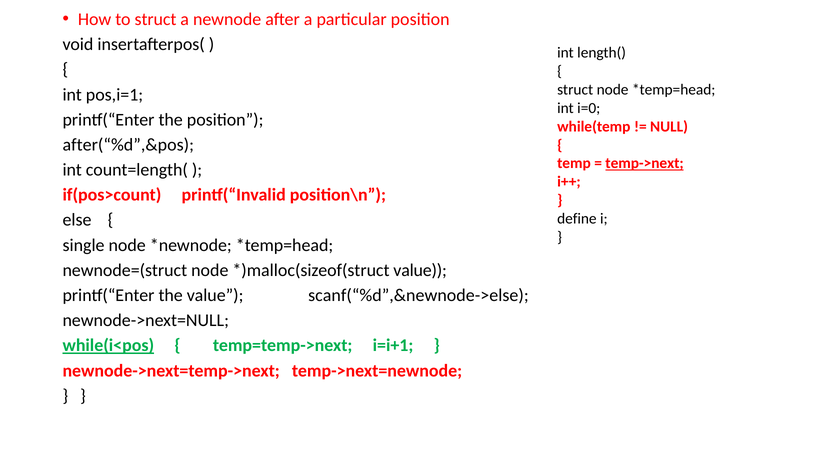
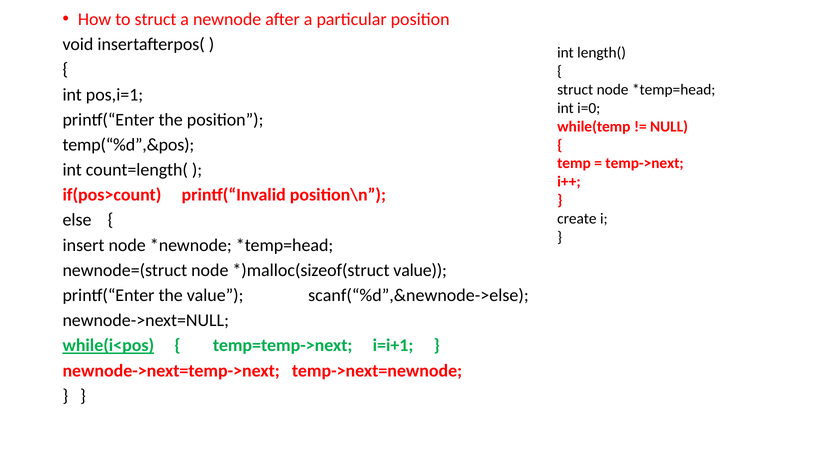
after(“%d”,&pos: after(“%d”,&pos -> temp(“%d”,&pos
temp->next underline: present -> none
define: define -> create
single: single -> insert
